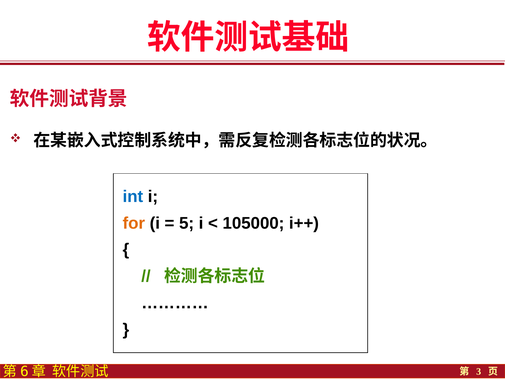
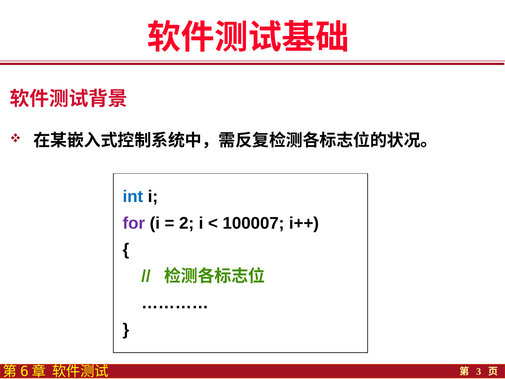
for colour: orange -> purple
5: 5 -> 2
105000: 105000 -> 100007
